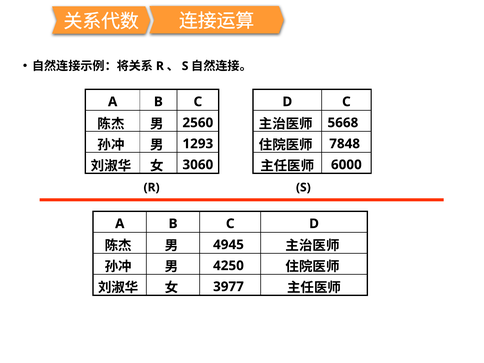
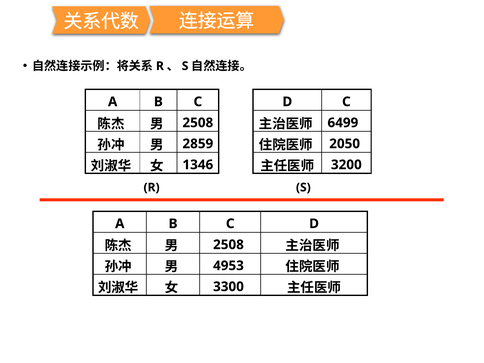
2560 at (198, 123): 2560 -> 2508
5668: 5668 -> 6499
1293: 1293 -> 2859
7848: 7848 -> 2050
3060: 3060 -> 1346
6000: 6000 -> 3200
4945 at (228, 245): 4945 -> 2508
4250: 4250 -> 4953
3977: 3977 -> 3300
